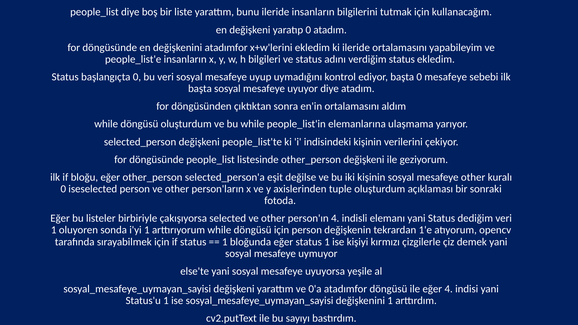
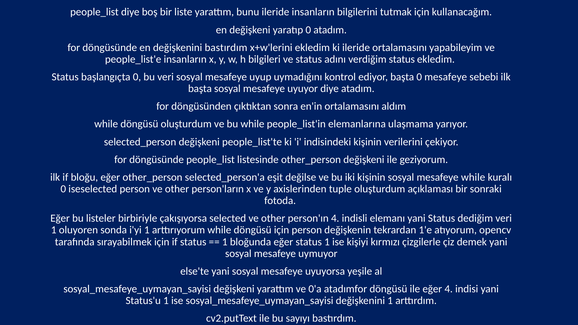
değişkenini atadımfor: atadımfor -> bastırdım
mesafeye other: other -> while
